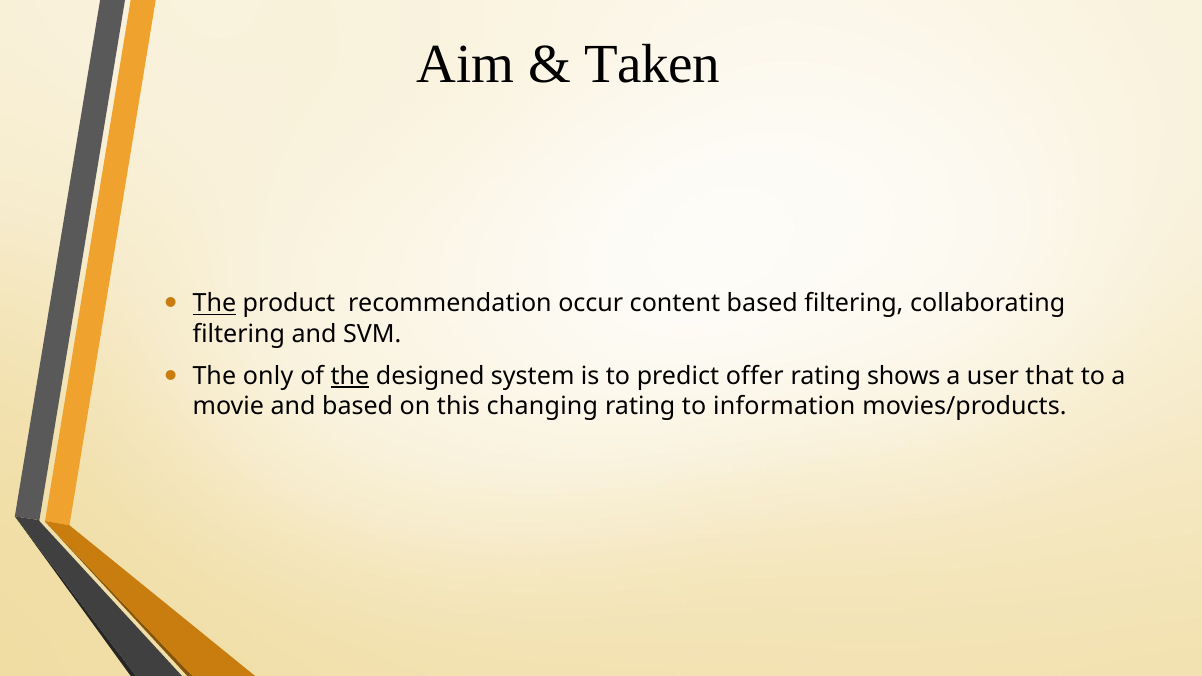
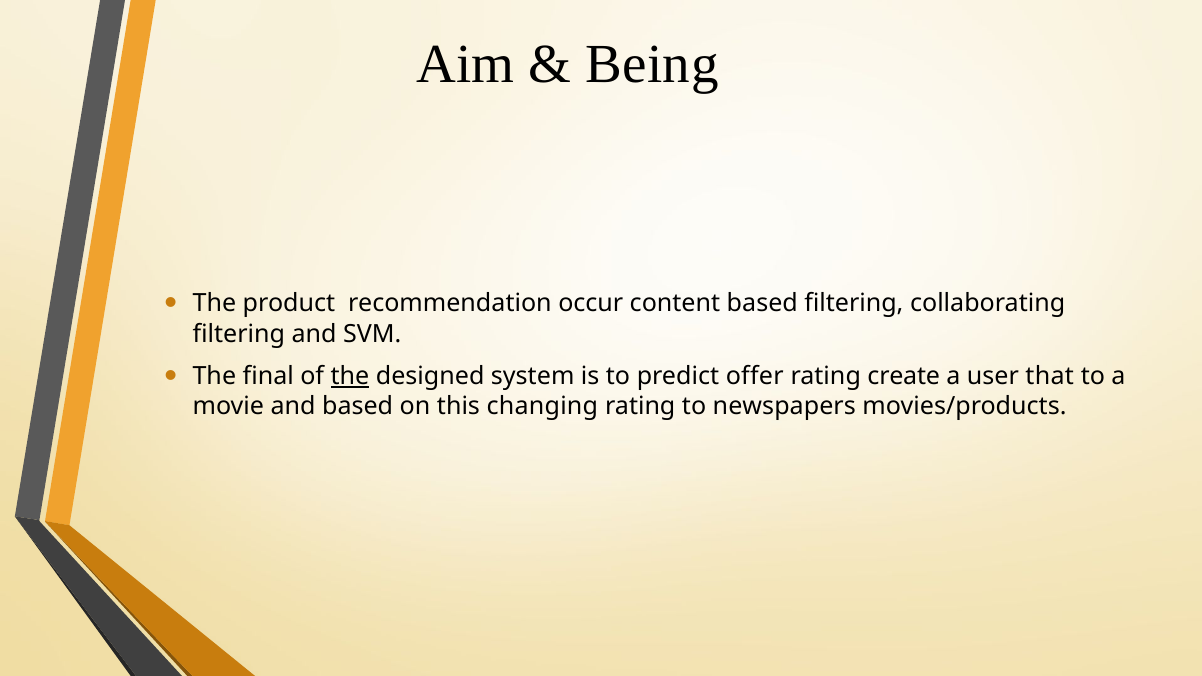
Taken: Taken -> Being
The at (214, 304) underline: present -> none
only: only -> final
shows: shows -> create
information: information -> newspapers
